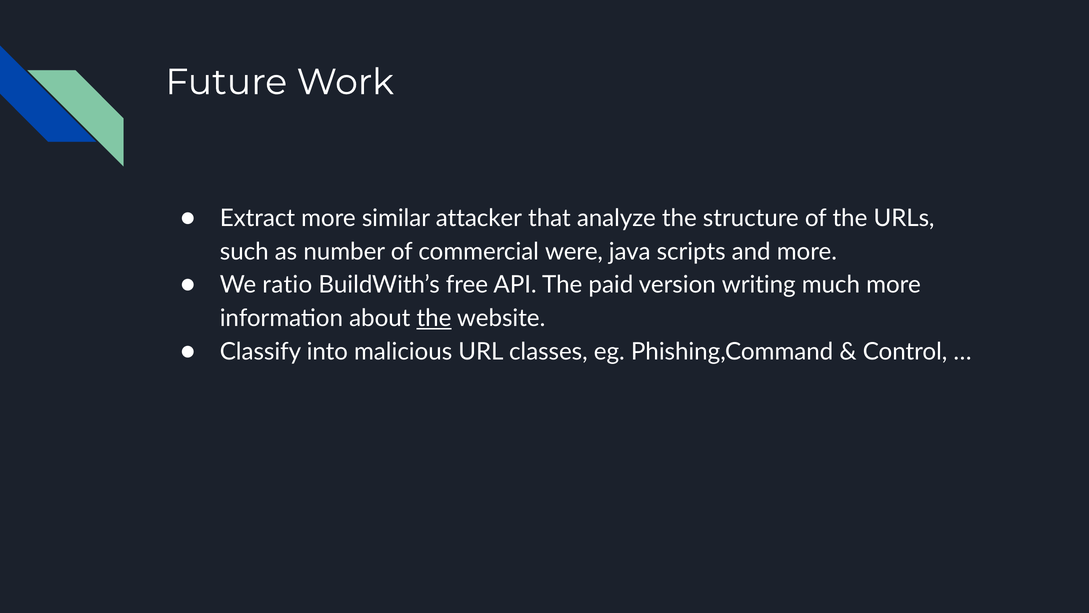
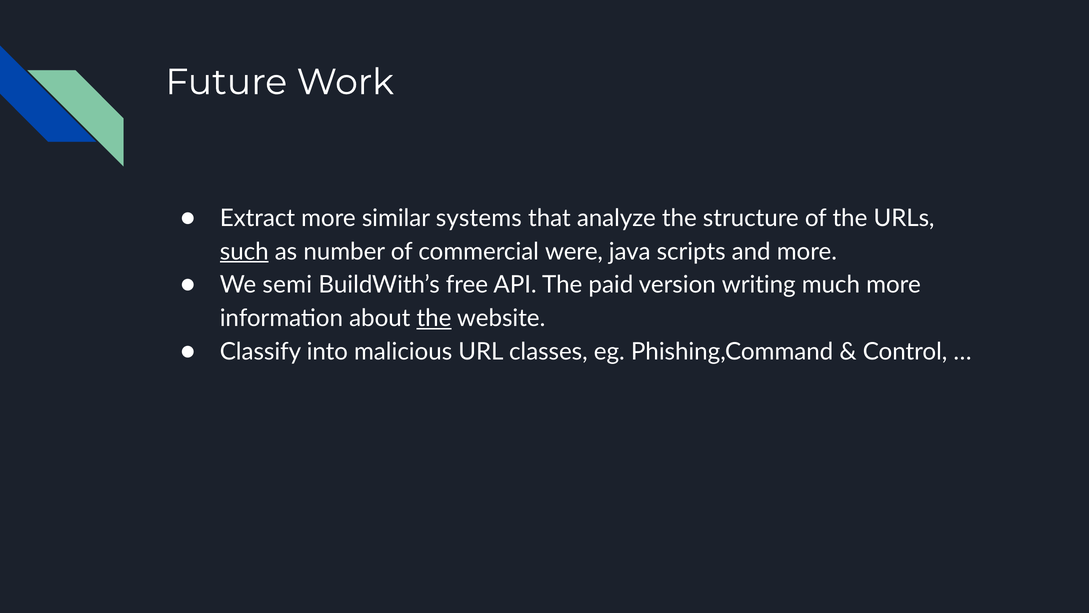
attacker: attacker -> systems
such underline: none -> present
ratio: ratio -> semi
